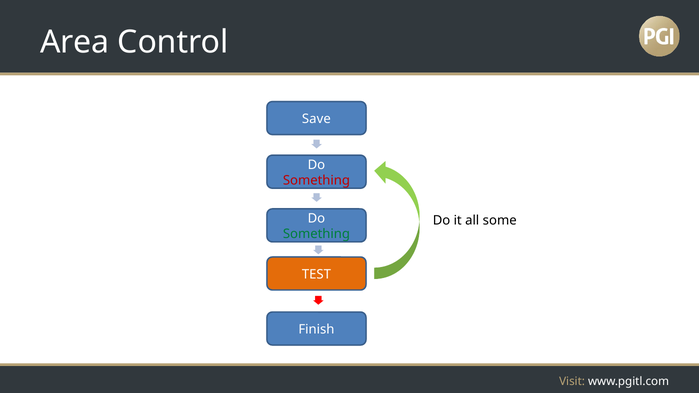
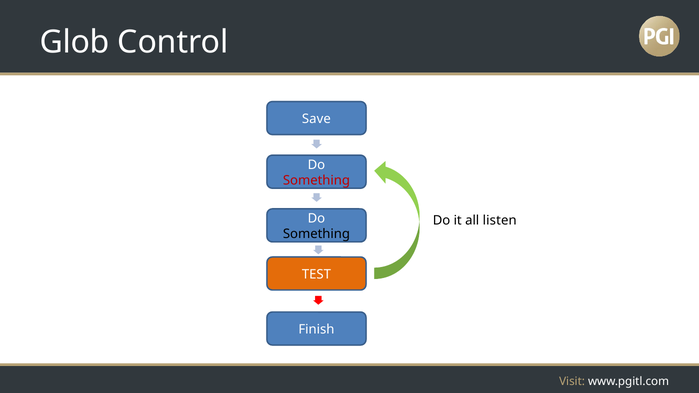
Area: Area -> Glob
some: some -> listen
Something at (316, 234) colour: green -> black
